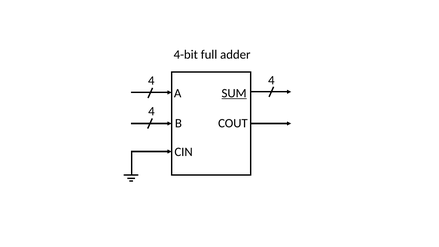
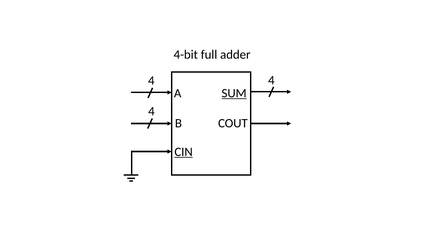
CIN underline: none -> present
